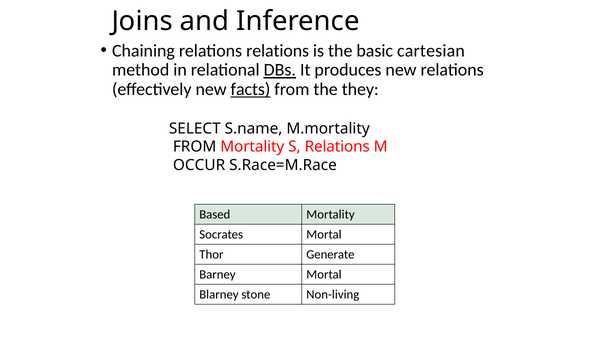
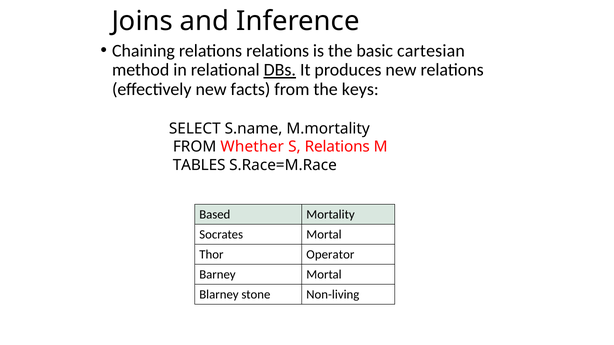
facts underline: present -> none
they: they -> keys
FROM Mortality: Mortality -> Whether
OCCUR: OCCUR -> TABLES
Generate: Generate -> Operator
